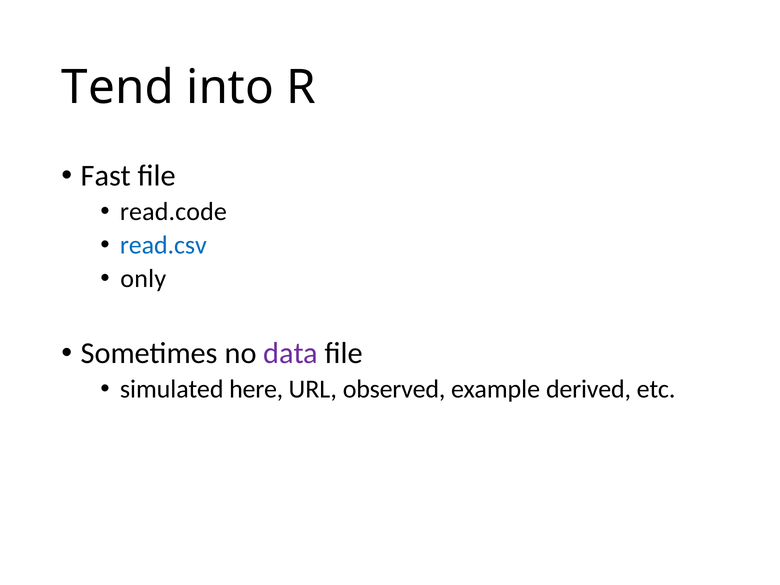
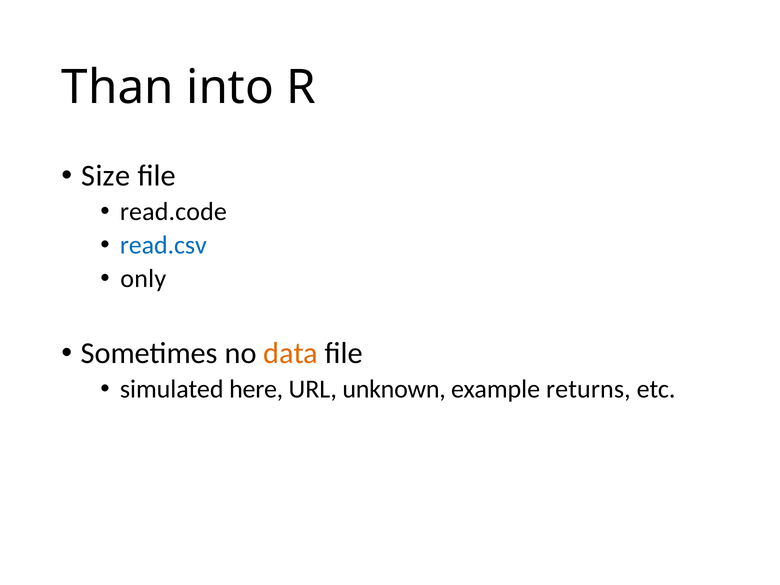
Tend: Tend -> Than
Fast: Fast -> Size
data colour: purple -> orange
observed: observed -> unknown
derived: derived -> returns
